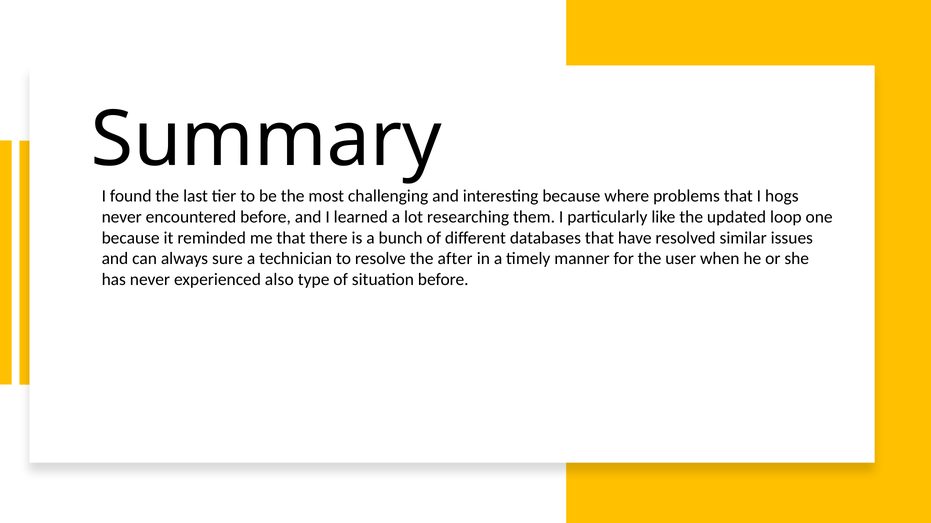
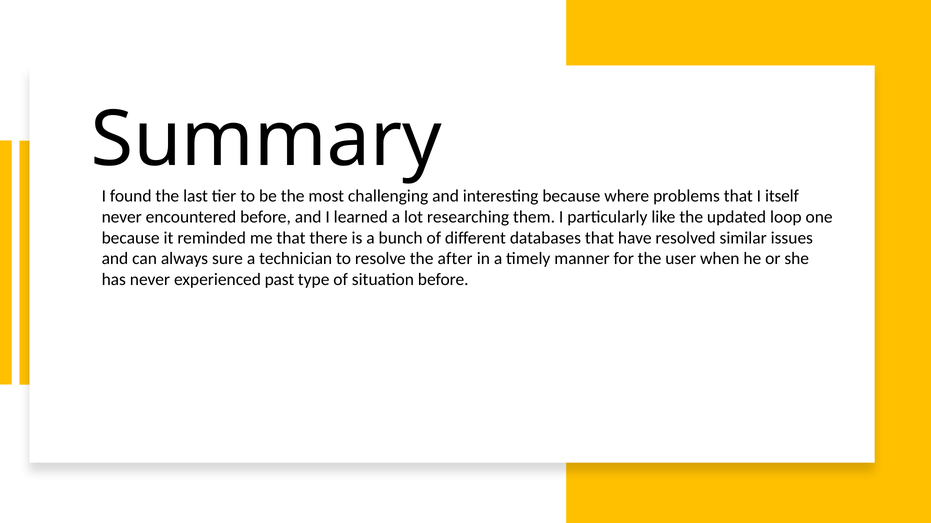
hogs: hogs -> itself
also: also -> past
